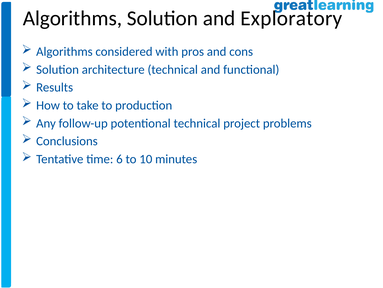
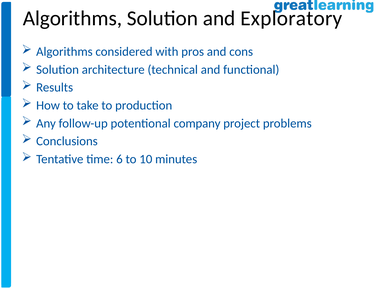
potentional technical: technical -> company
